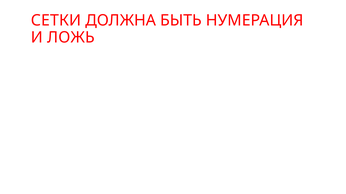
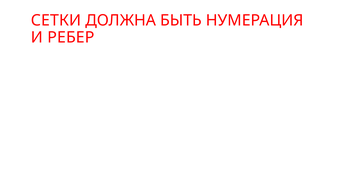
ЛОЖЬ: ЛОЖЬ -> РЕБЕР
